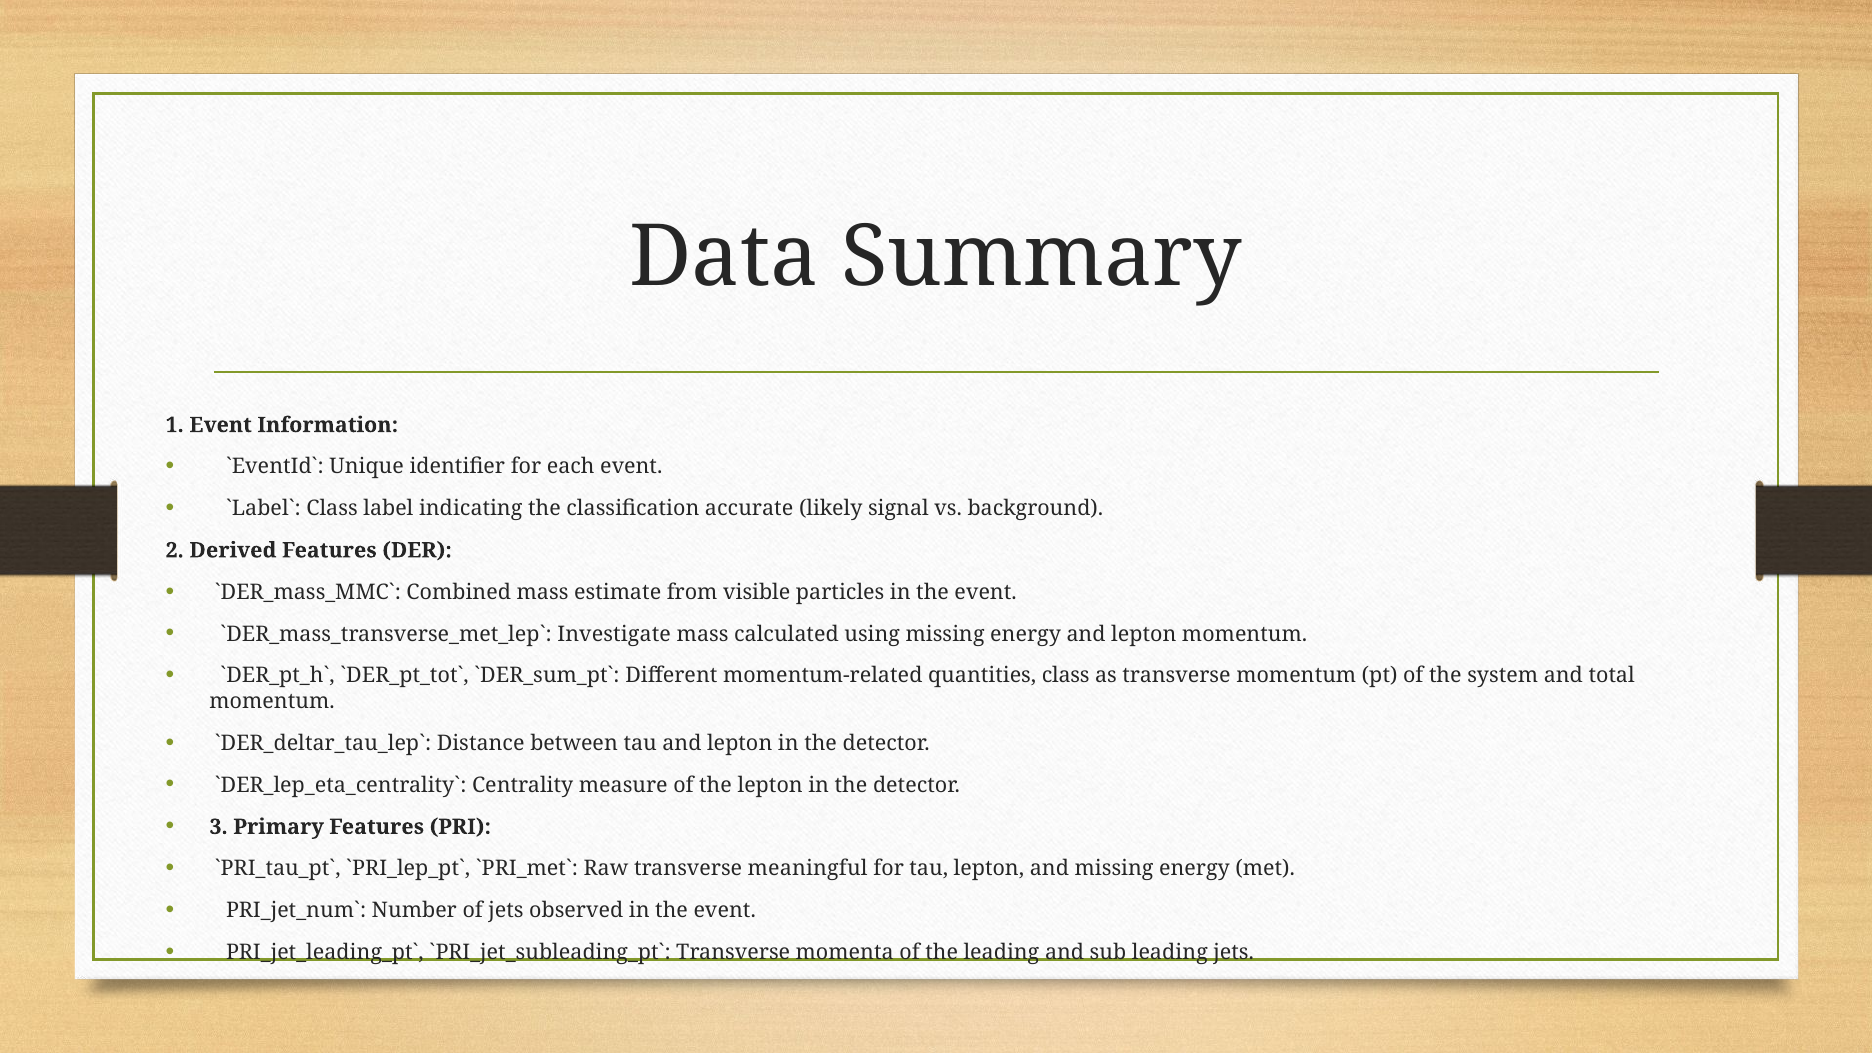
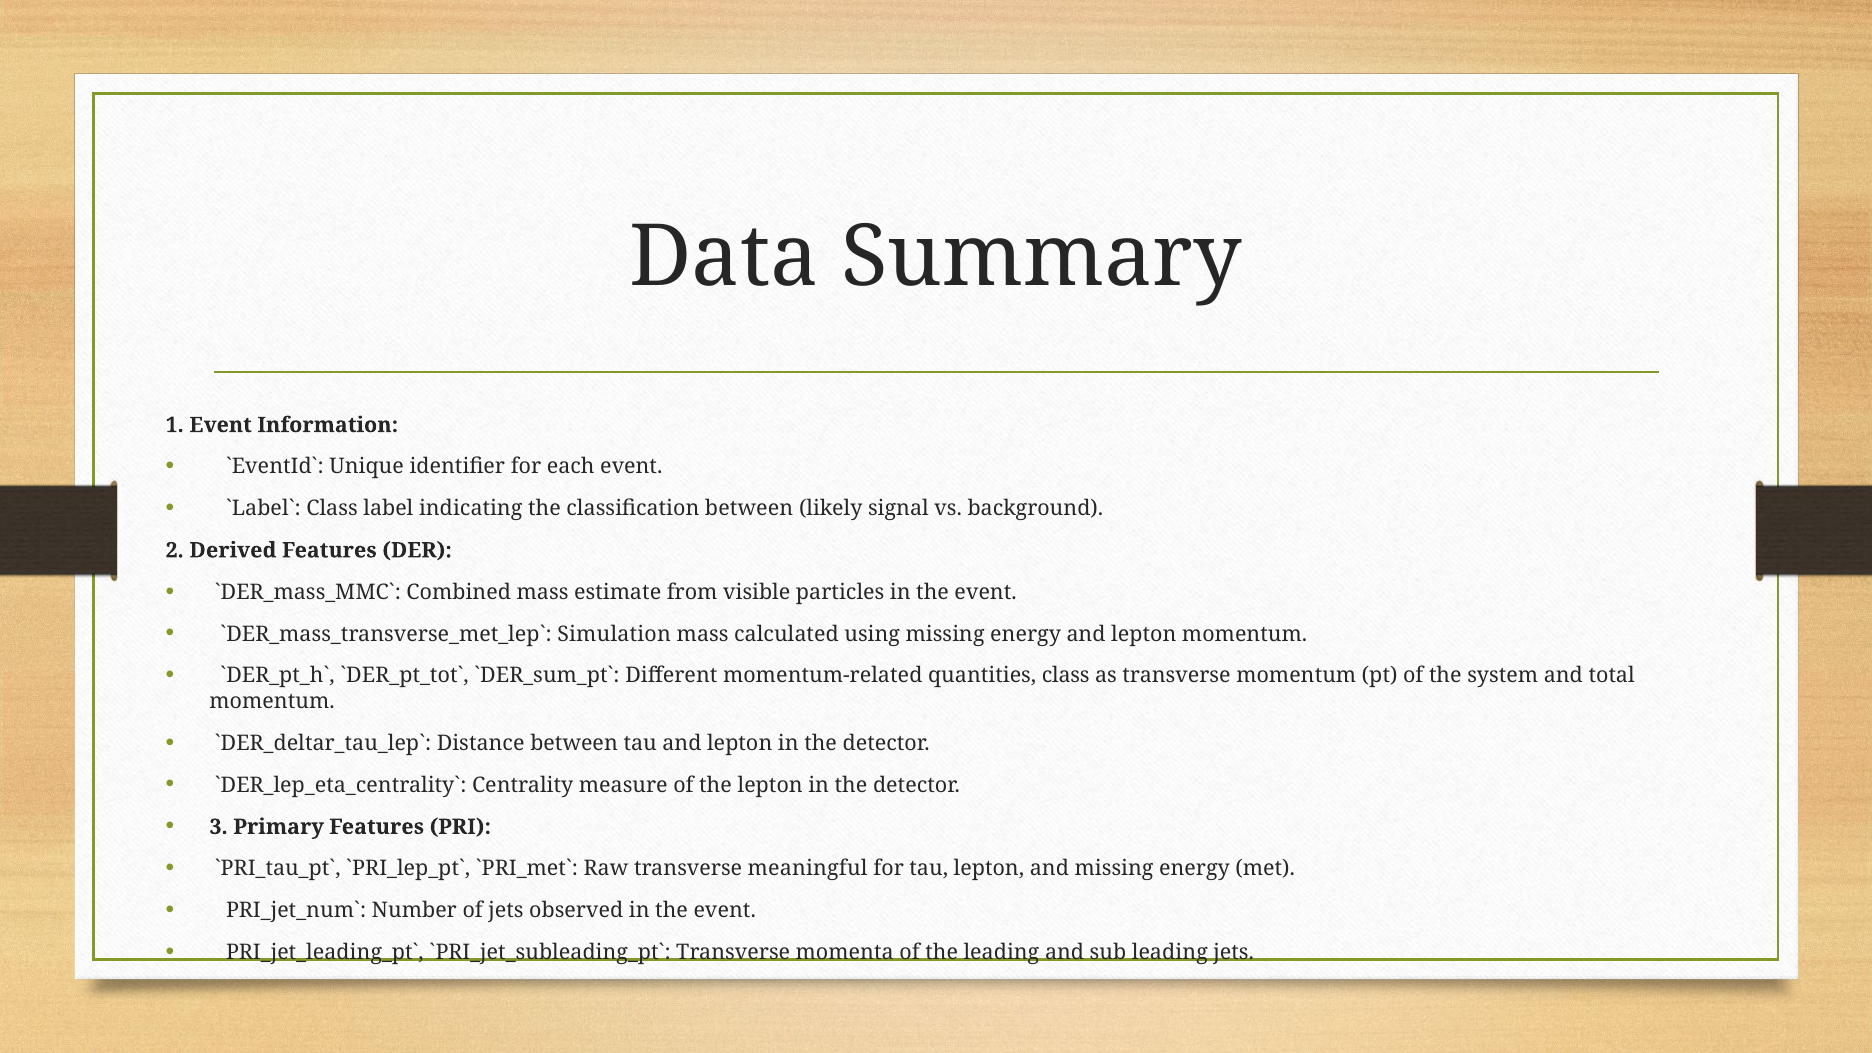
classification accurate: accurate -> between
Investigate: Investigate -> Simulation
